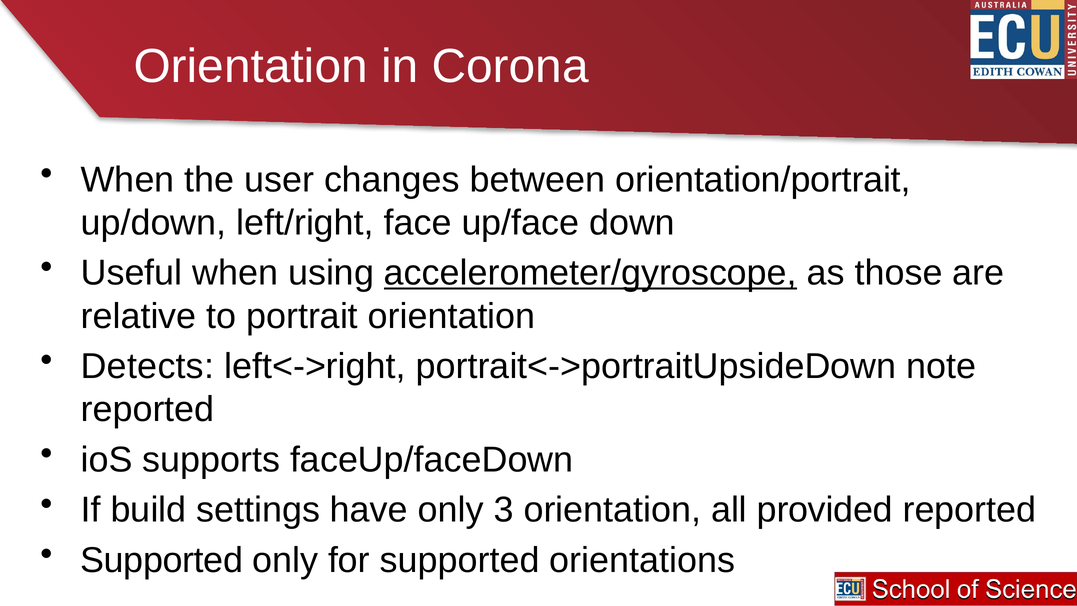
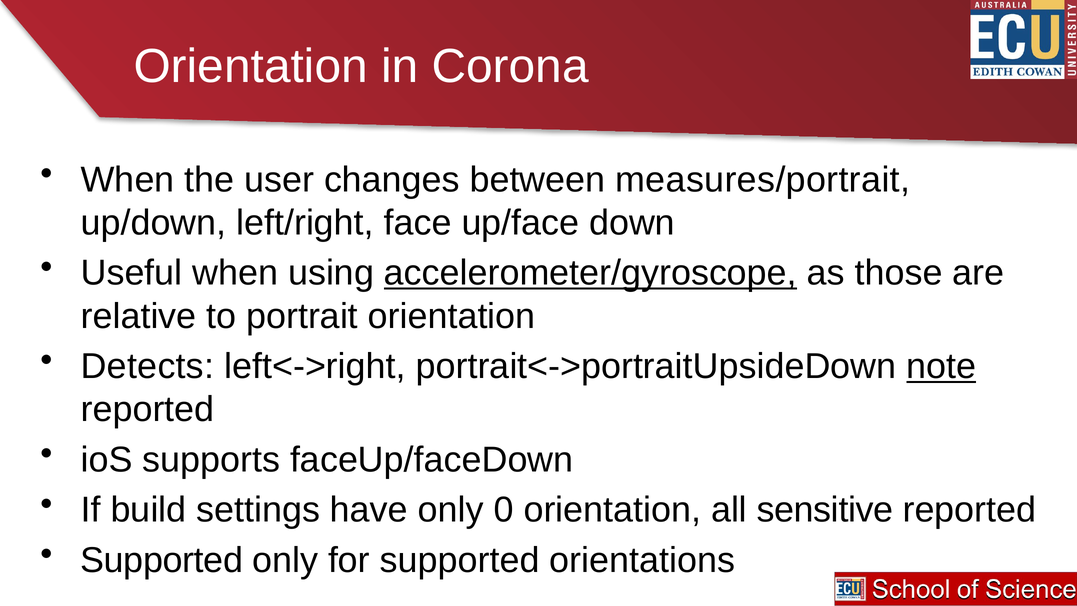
orientation/portrait: orientation/portrait -> measures/portrait
note underline: none -> present
3: 3 -> 0
provided: provided -> sensitive
